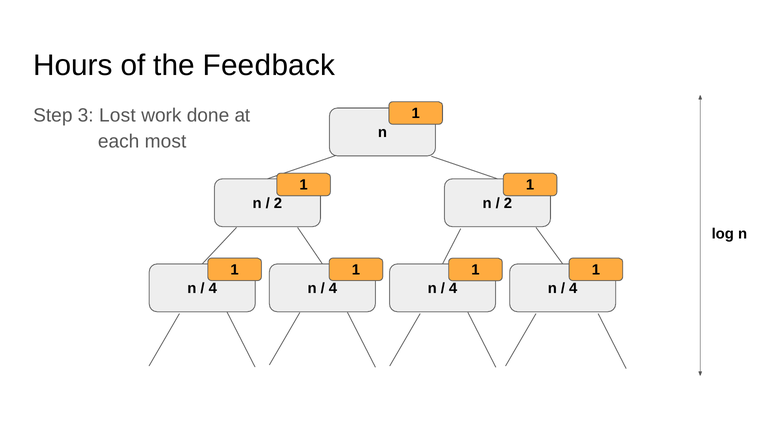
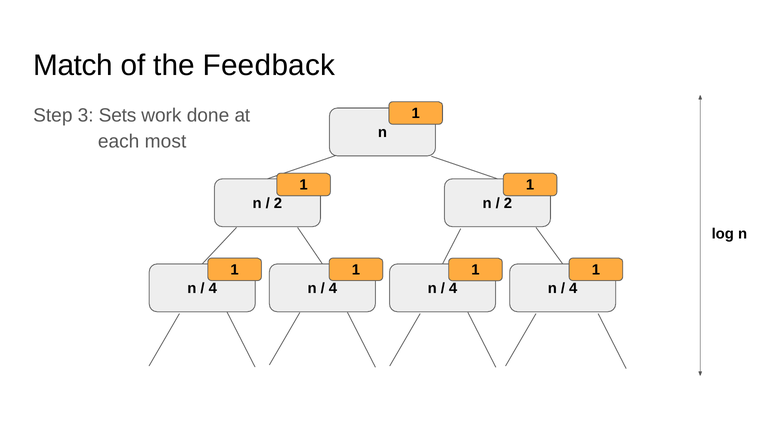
Hours: Hours -> Match
Lost: Lost -> Sets
